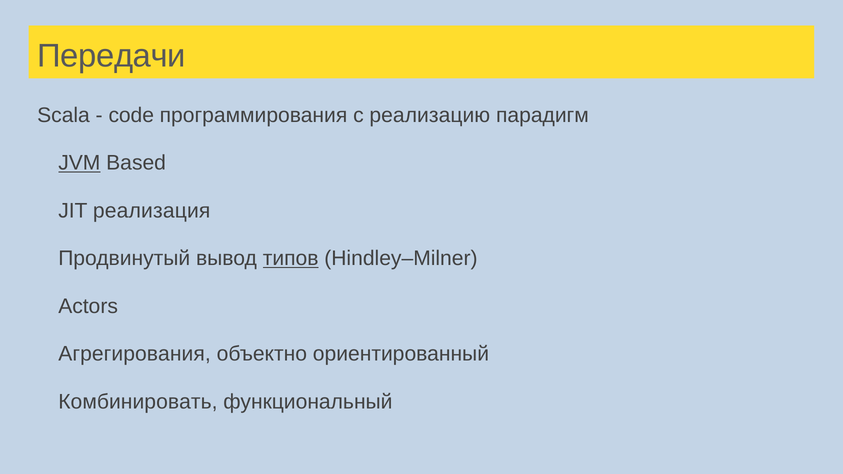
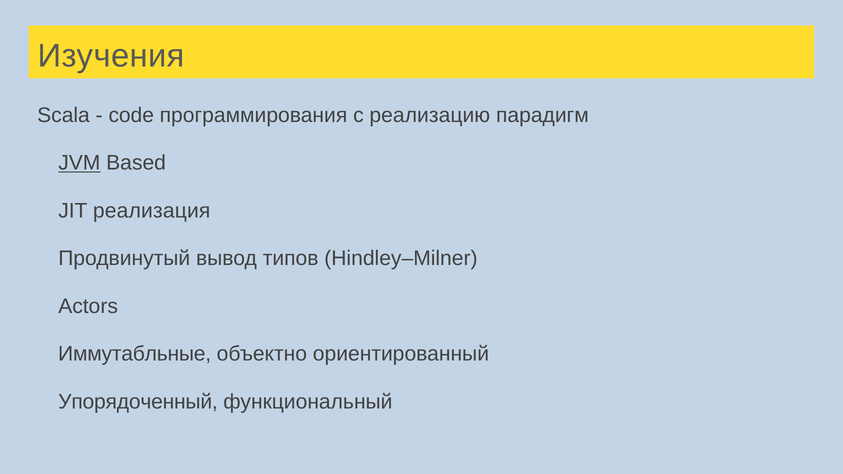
Передачи: Передачи -> Изучения
типов underline: present -> none
Агрегирования: Агрегирования -> Иммутабльные
Комбинировать: Комбинировать -> Упорядоченный
